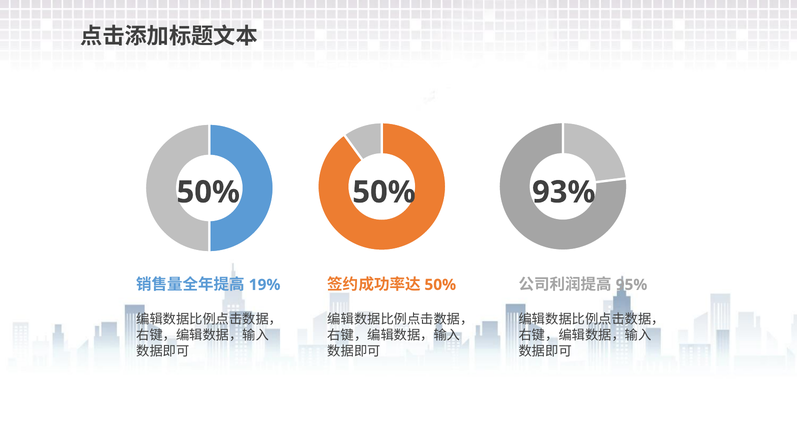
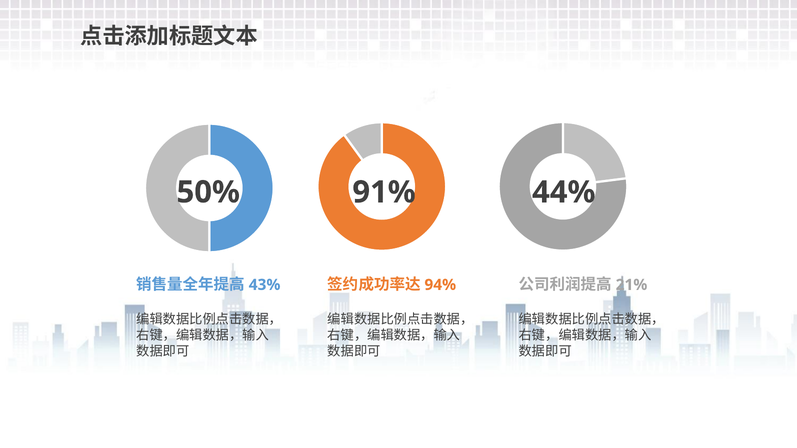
50% at (384, 192): 50% -> 91%
93%: 93% -> 44%
19%: 19% -> 43%
50% at (440, 285): 50% -> 94%
95%: 95% -> 21%
